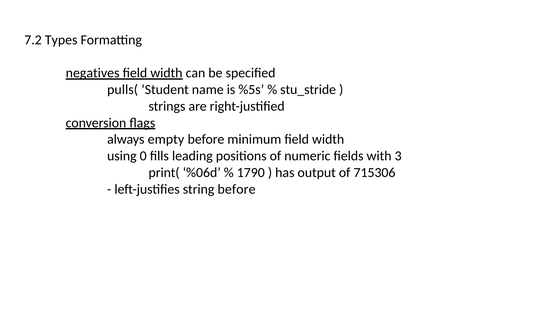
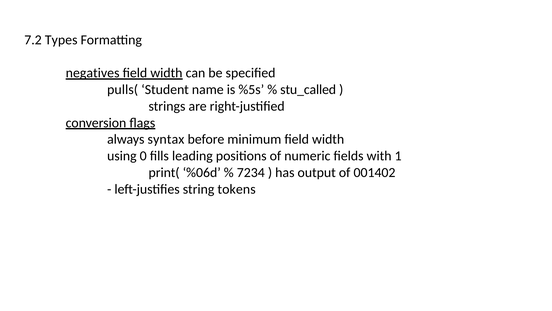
stu_stride: stu_stride -> stu_called
empty: empty -> syntax
3: 3 -> 1
1790: 1790 -> 7234
715306: 715306 -> 001402
string before: before -> tokens
